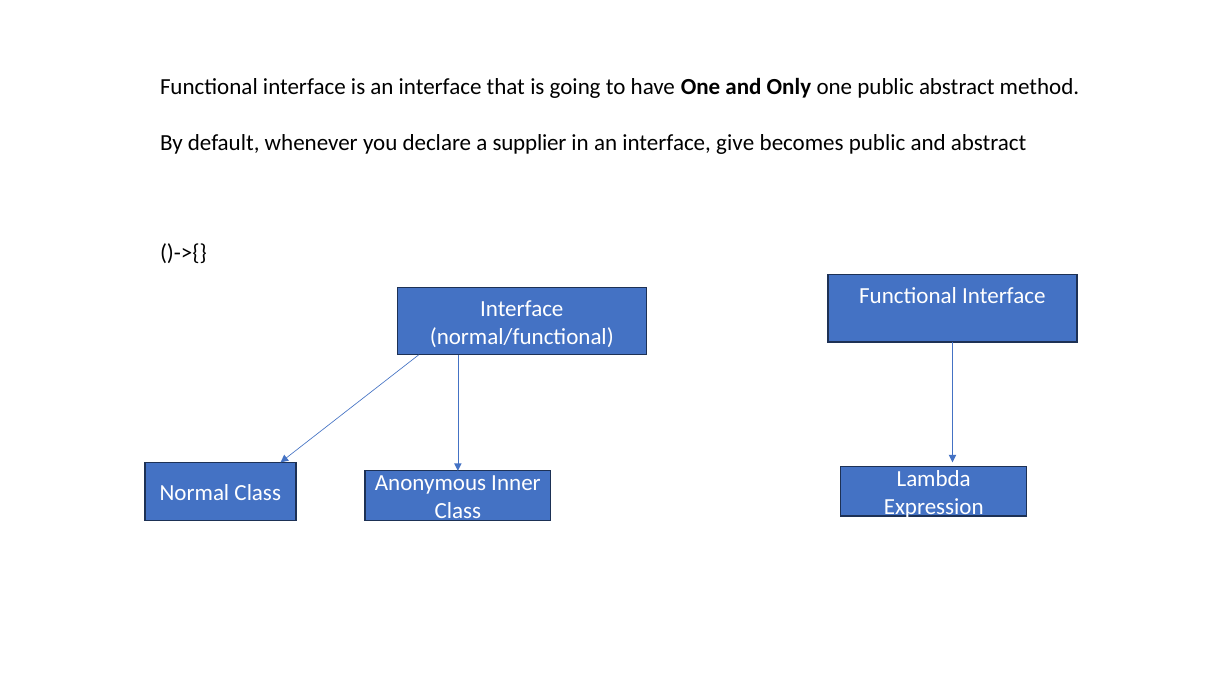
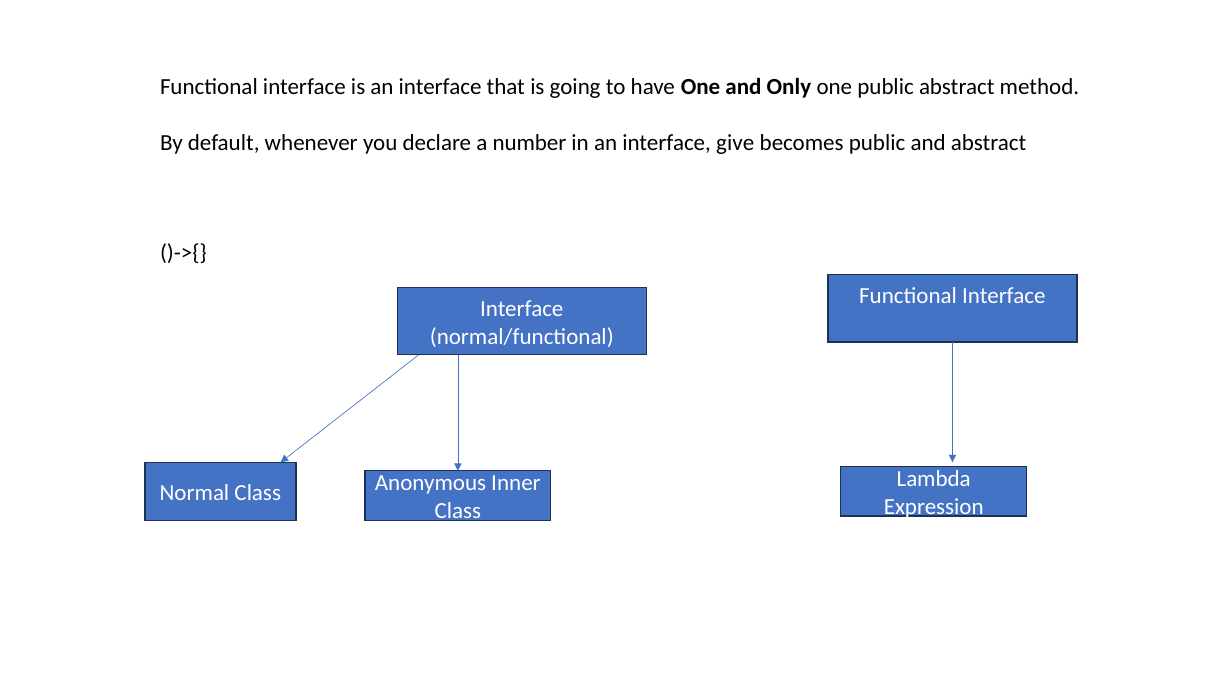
supplier: supplier -> number
